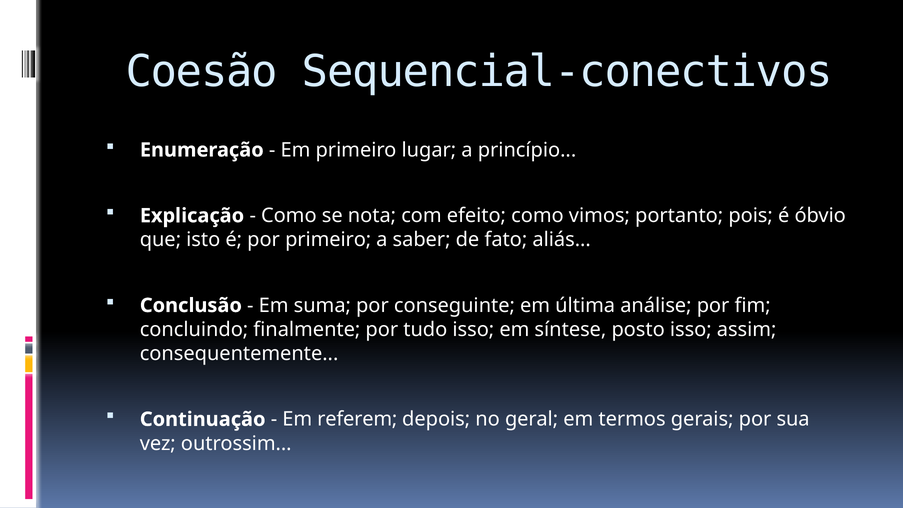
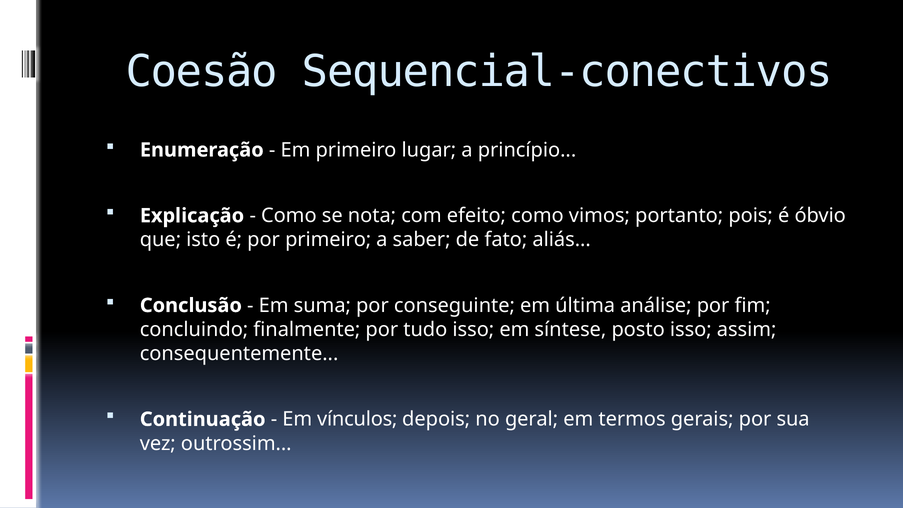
referem: referem -> vínculos
